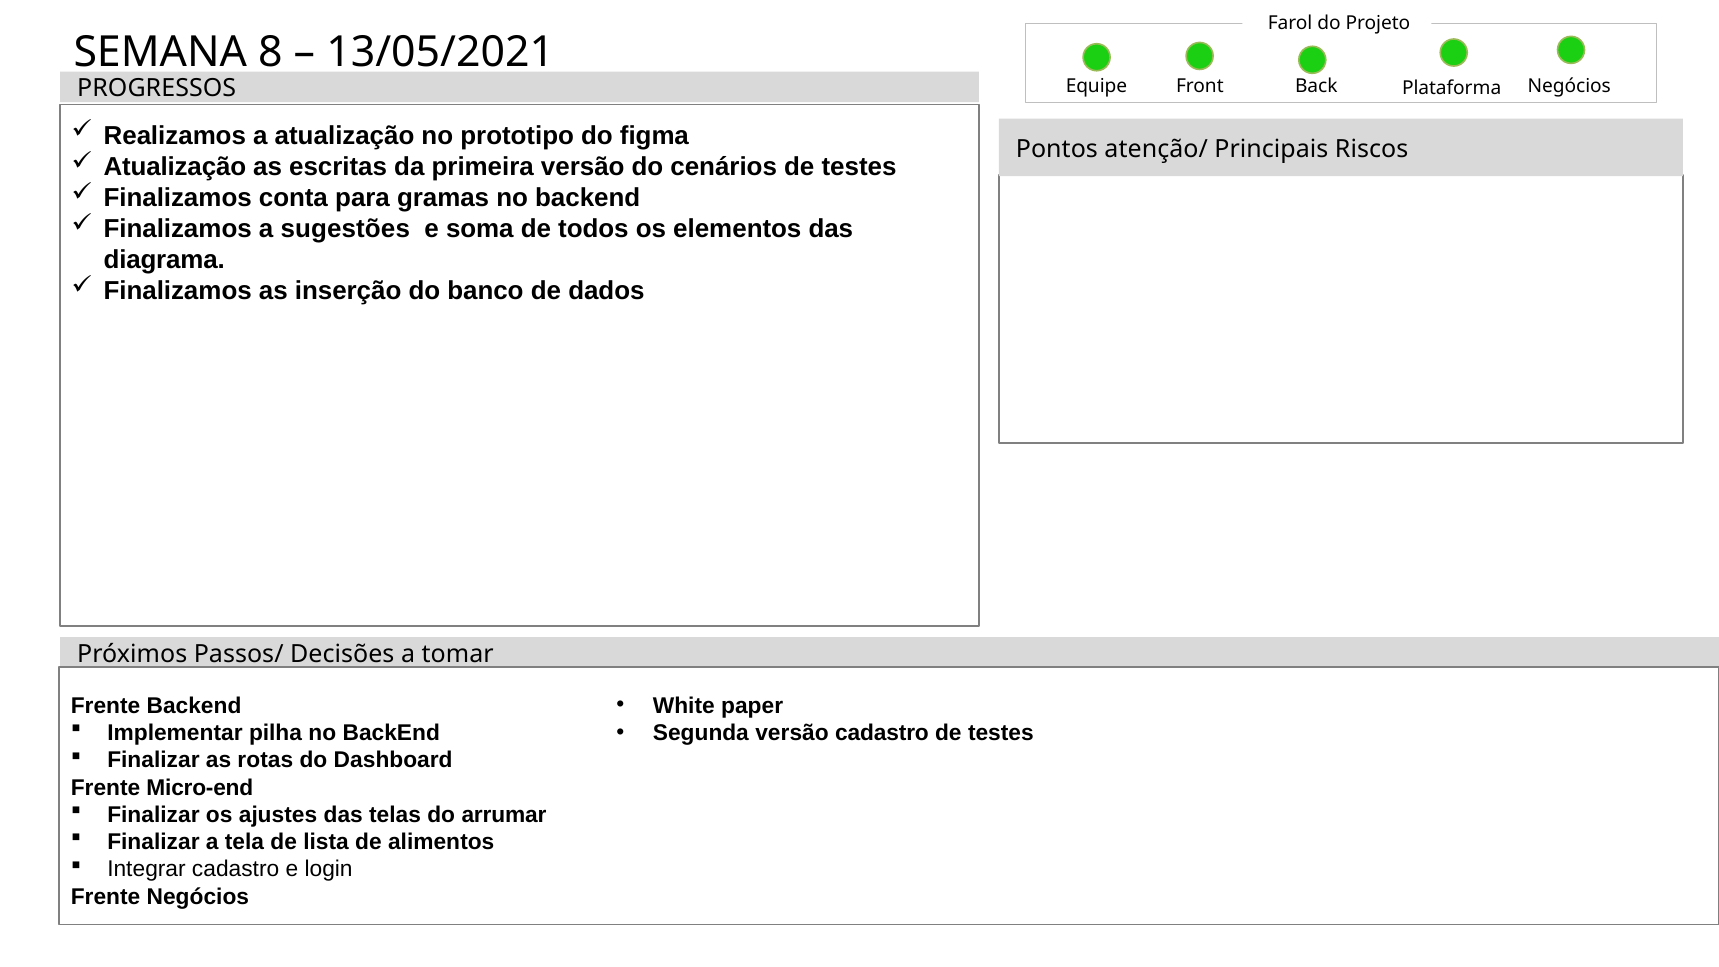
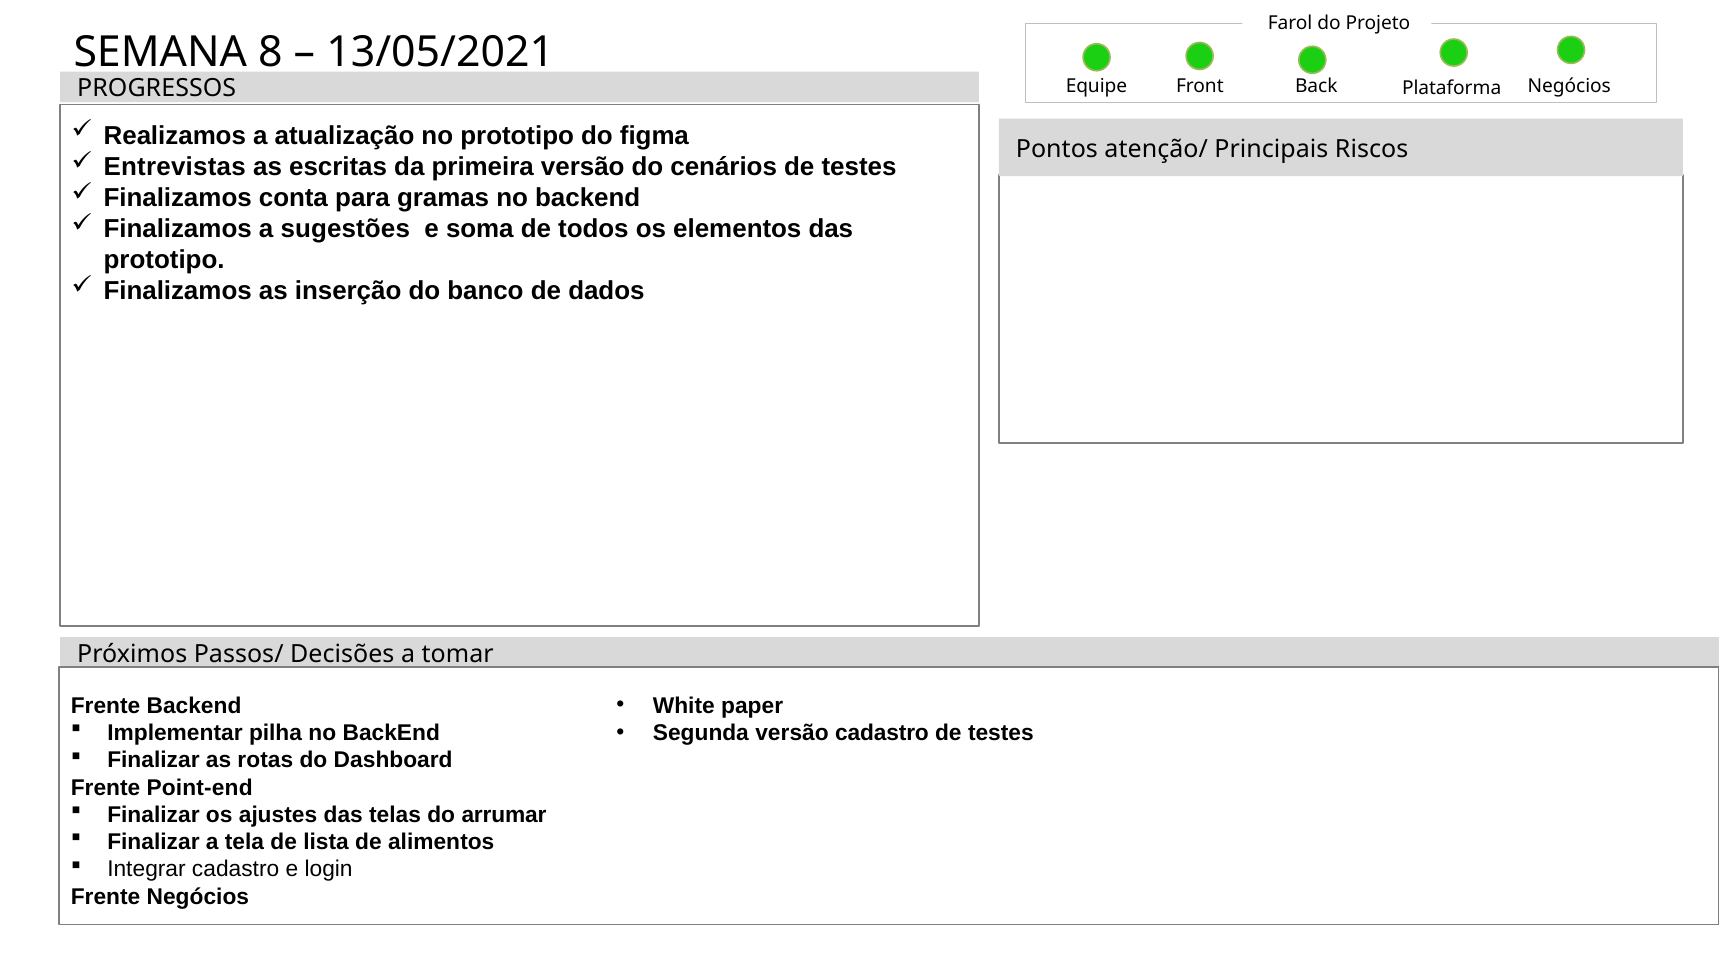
Atualização at (175, 167): Atualização -> Entrevistas
diagrama at (164, 260): diagrama -> prototipo
Micro-end: Micro-end -> Point-end
